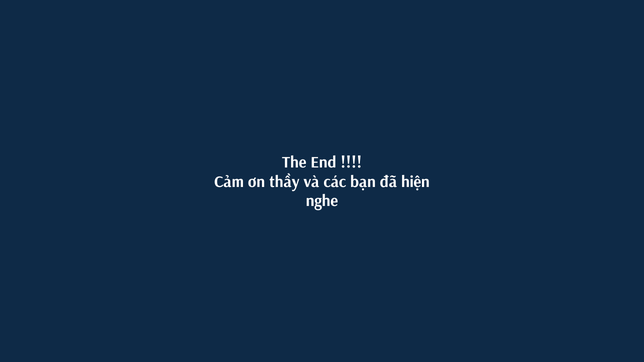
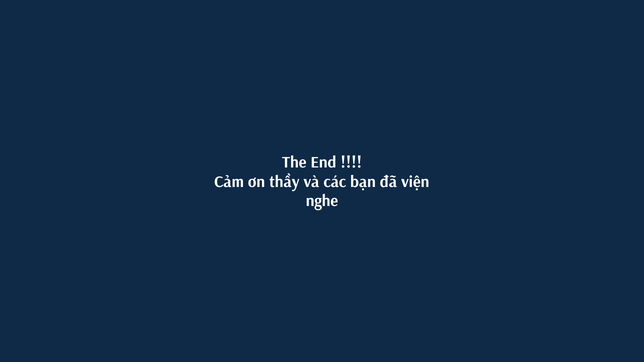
hiện: hiện -> viện
